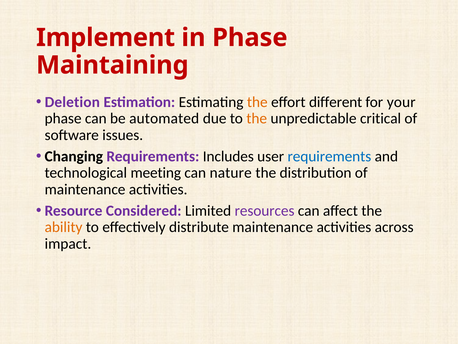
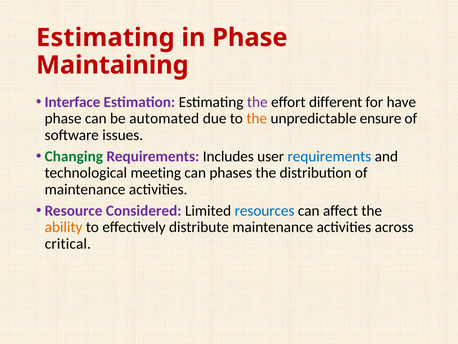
Implement at (106, 38): Implement -> Estimating
Deletion: Deletion -> Interface
the at (257, 102) colour: orange -> purple
your: your -> have
critical: critical -> ensure
Changing colour: black -> green
nature: nature -> phases
resources colour: purple -> blue
impact: impact -> critical
